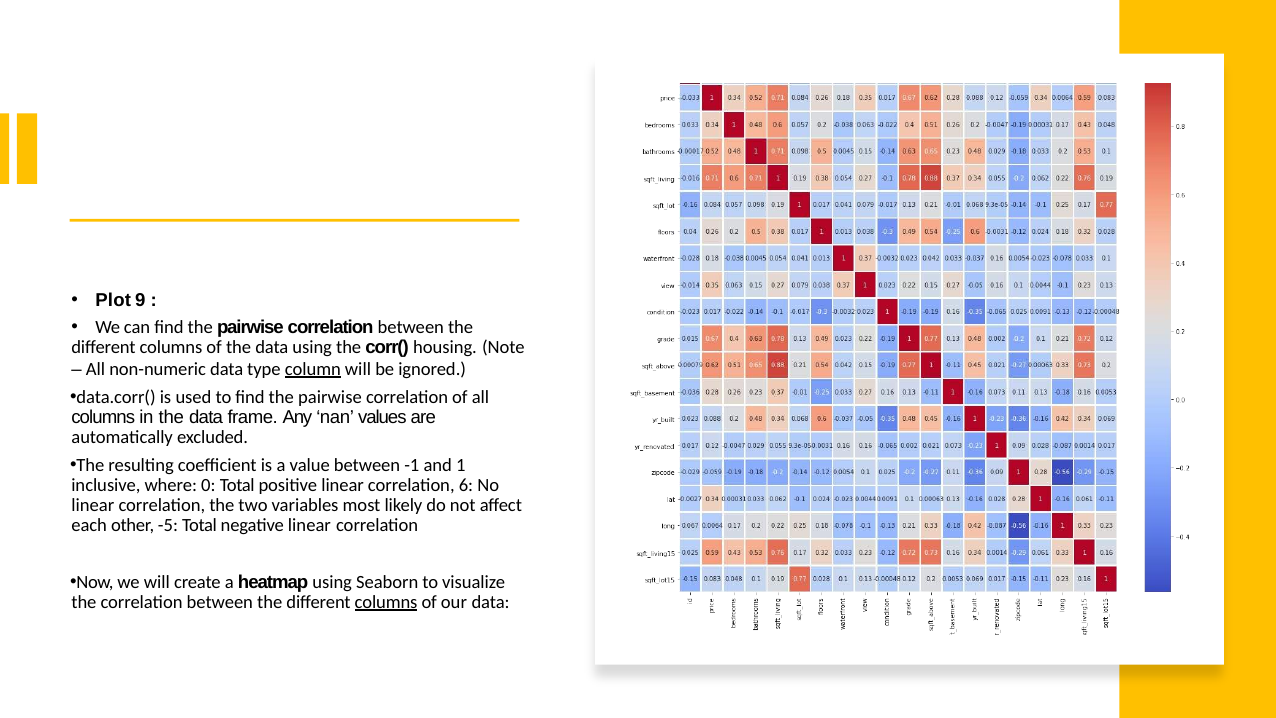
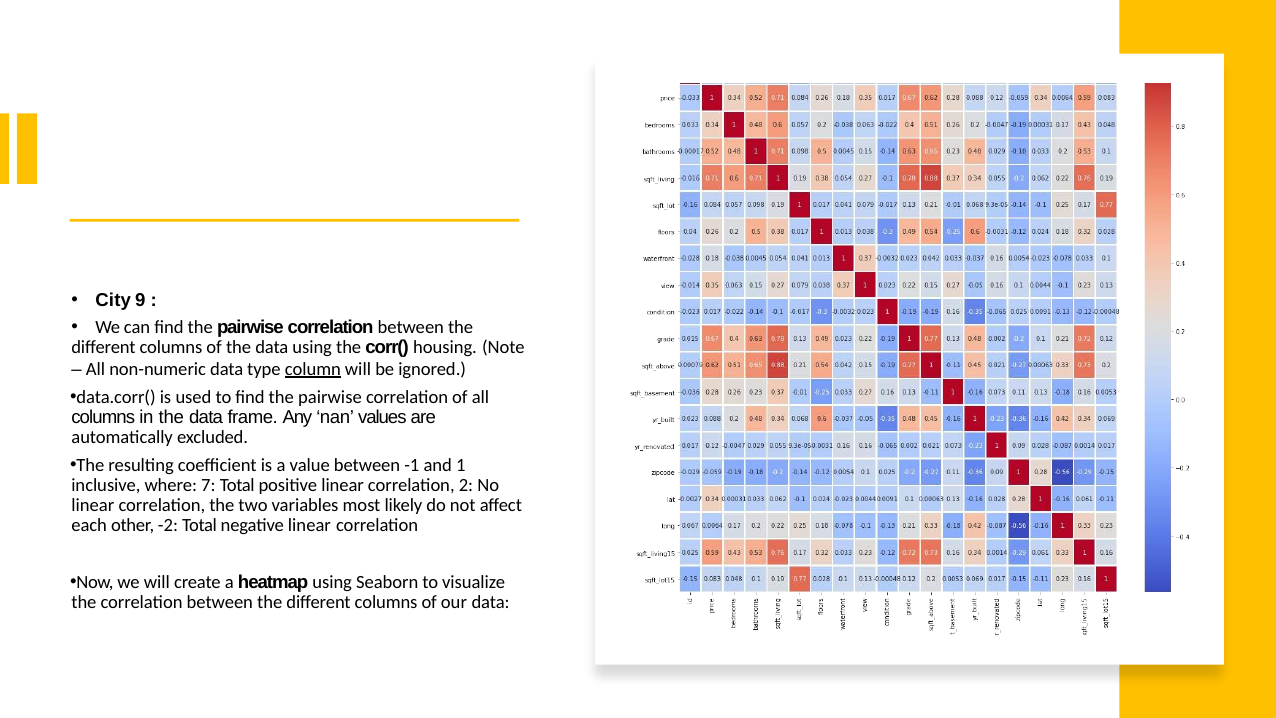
Plot: Plot -> City
0: 0 -> 7
6: 6 -> 2
-5: -5 -> -2
columns at (386, 602) underline: present -> none
